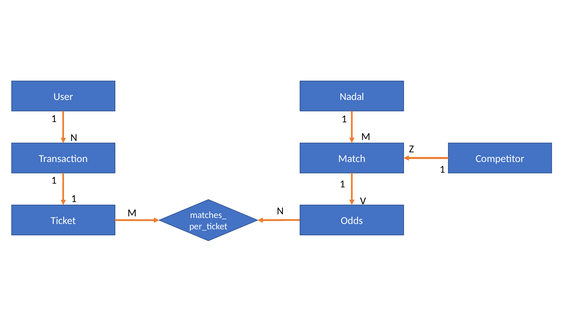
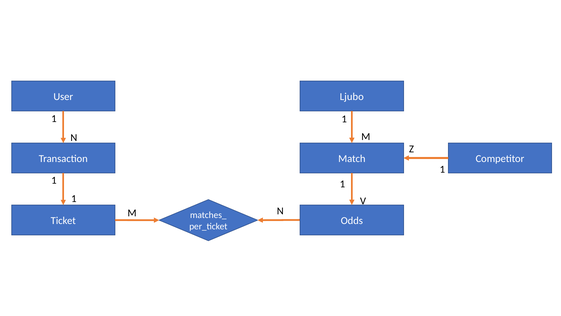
Nadal: Nadal -> Ljubo
